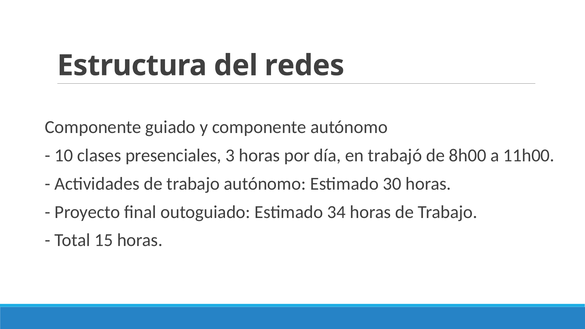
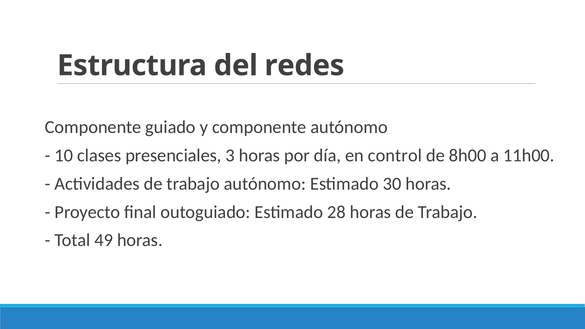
trabajó: trabajó -> control
34: 34 -> 28
15: 15 -> 49
